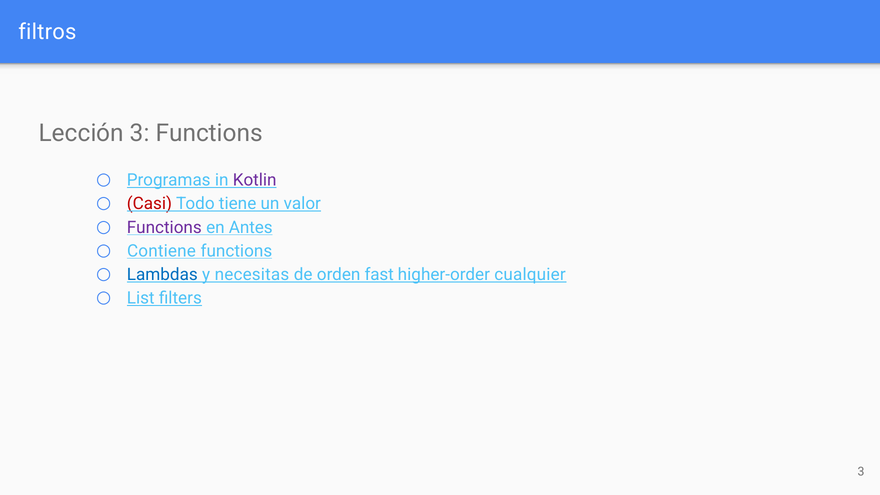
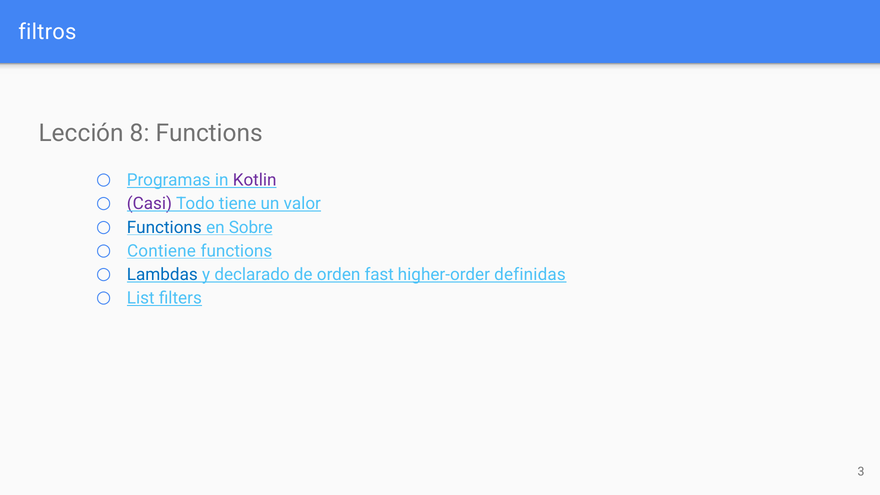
Lección 3: 3 -> 8
Casi colour: red -> purple
Functions at (164, 227) colour: purple -> blue
Antes: Antes -> Sobre
necesitas: necesitas -> declarado
cualquier: cualquier -> definidas
